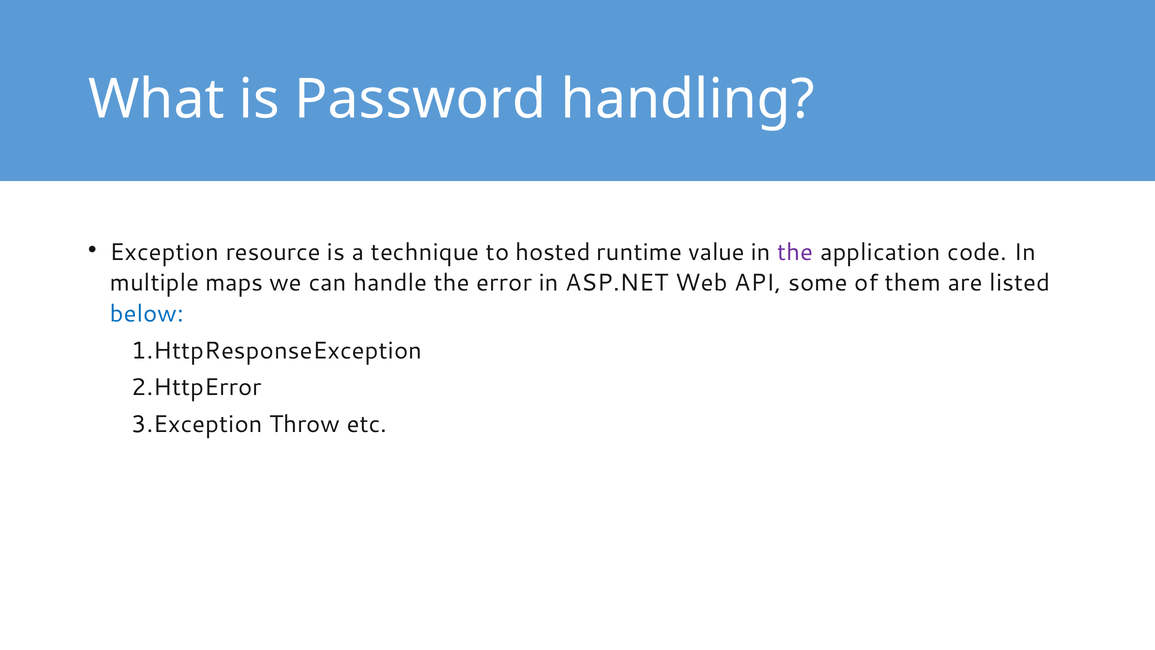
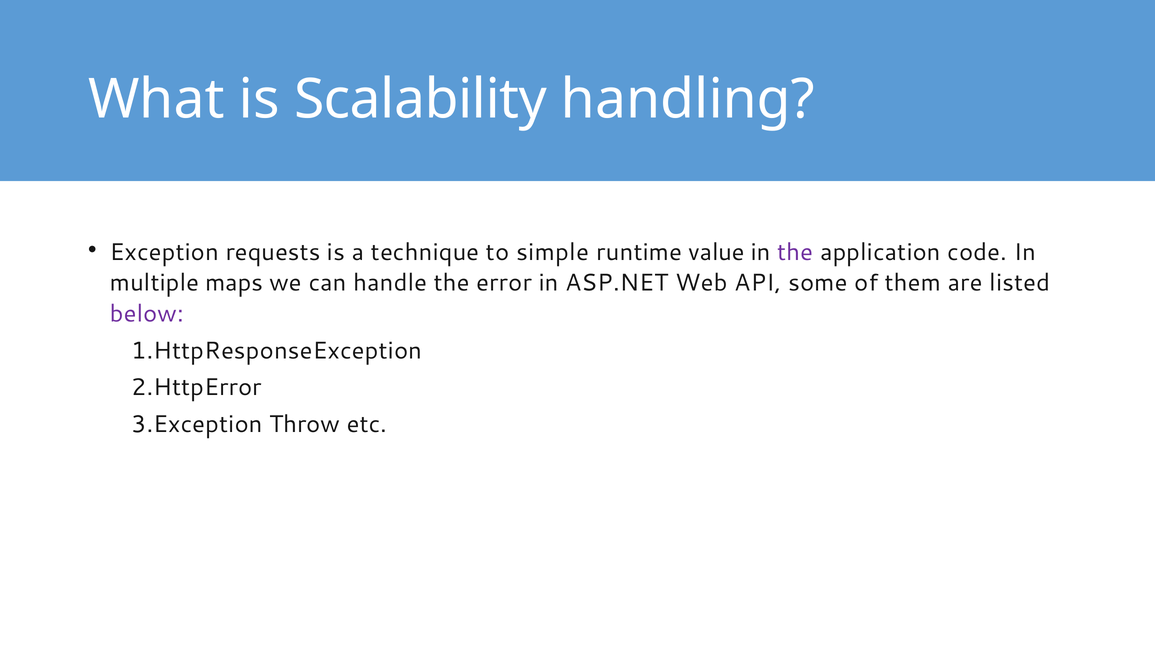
Password: Password -> Scalability
resource: resource -> requests
hosted: hosted -> simple
below colour: blue -> purple
